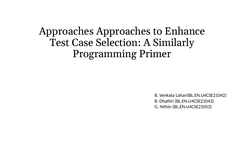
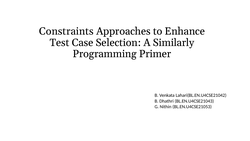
Approaches at (66, 31): Approaches -> Constraints
